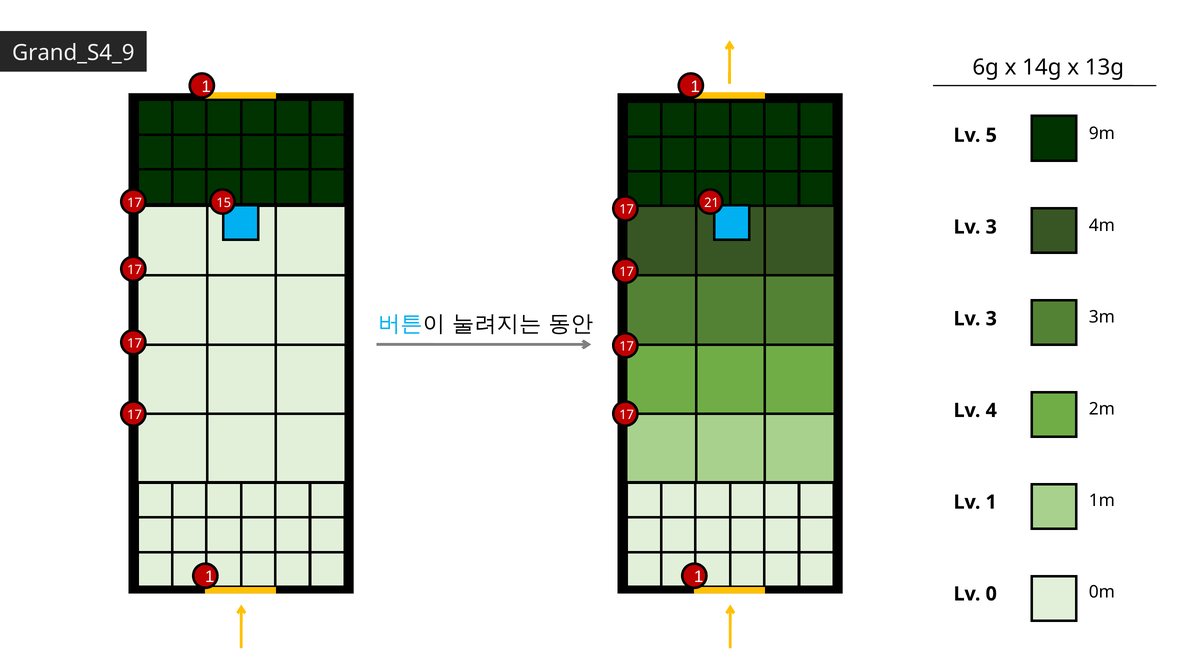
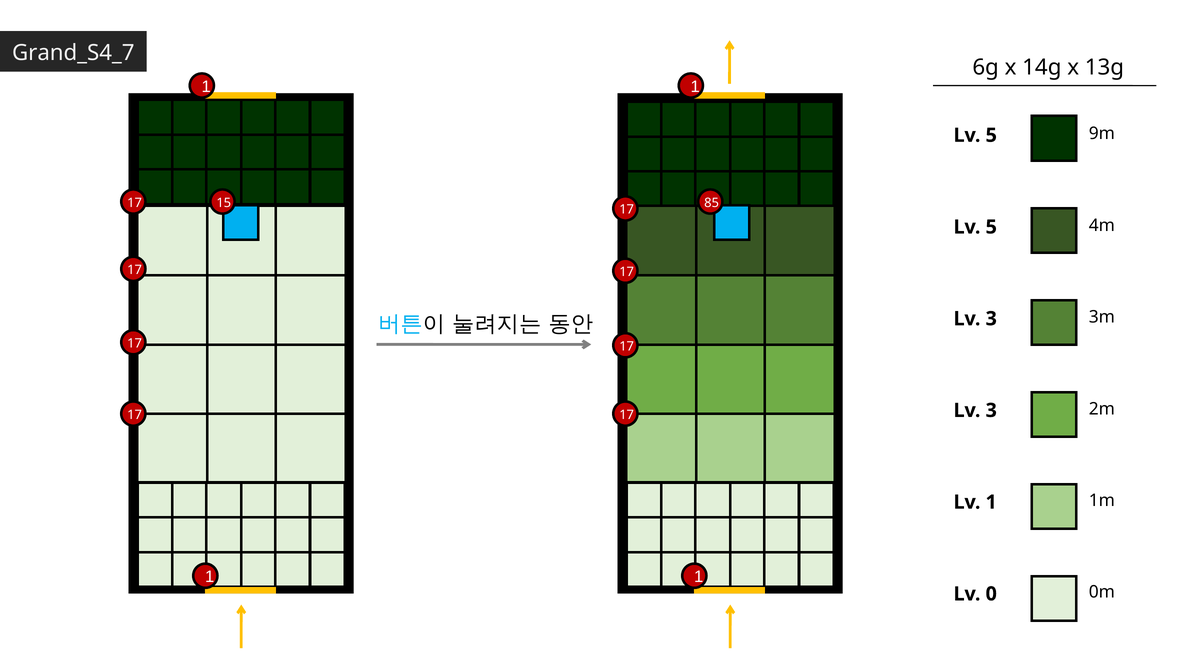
Grand_S4_9: Grand_S4_9 -> Grand_S4_7
21: 21 -> 85
3 at (991, 227): 3 -> 5
4 at (991, 411): 4 -> 3
